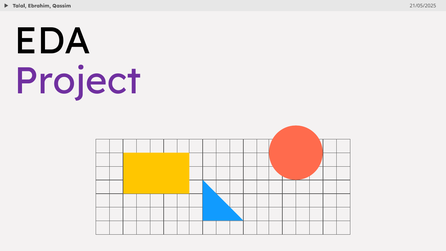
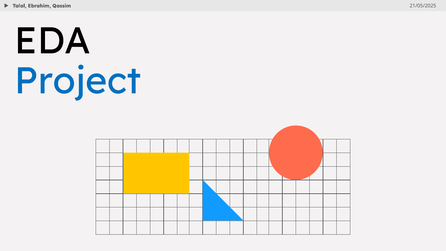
Project colour: purple -> blue
